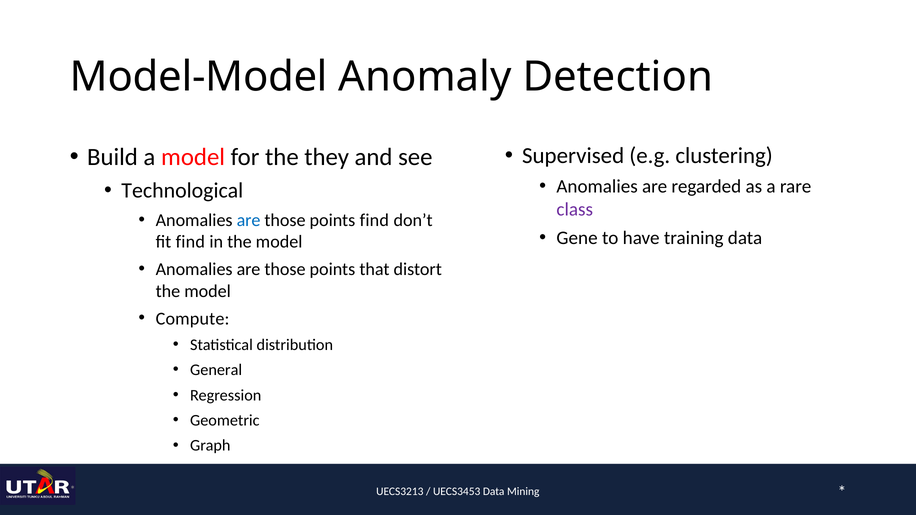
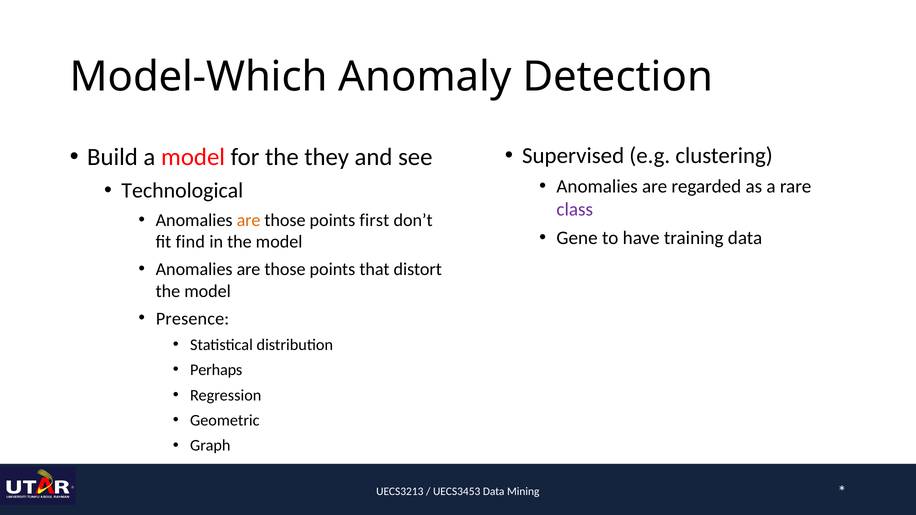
Model-Model: Model-Model -> Model-Which
are at (249, 220) colour: blue -> orange
points find: find -> first
Compute: Compute -> Presence
General: General -> Perhaps
